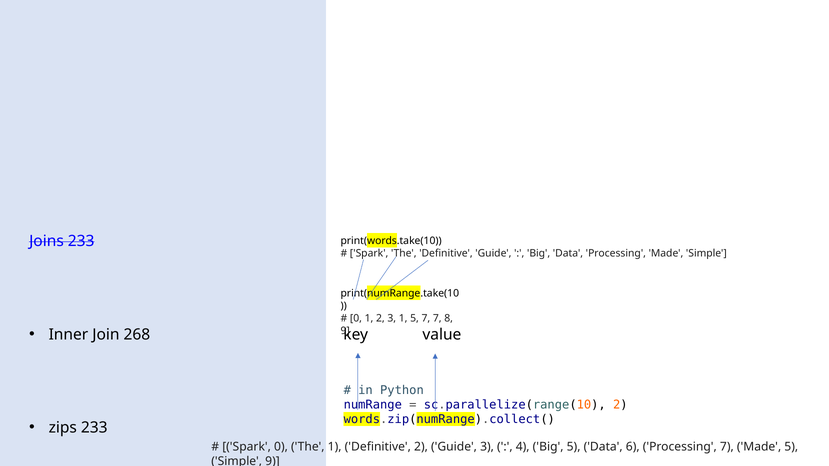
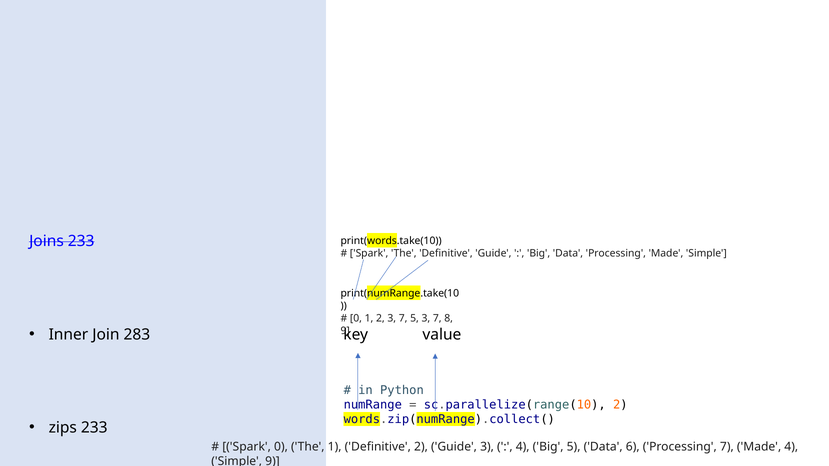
2 3 1: 1 -> 7
5 7: 7 -> 3
268: 268 -> 283
Made 5: 5 -> 4
